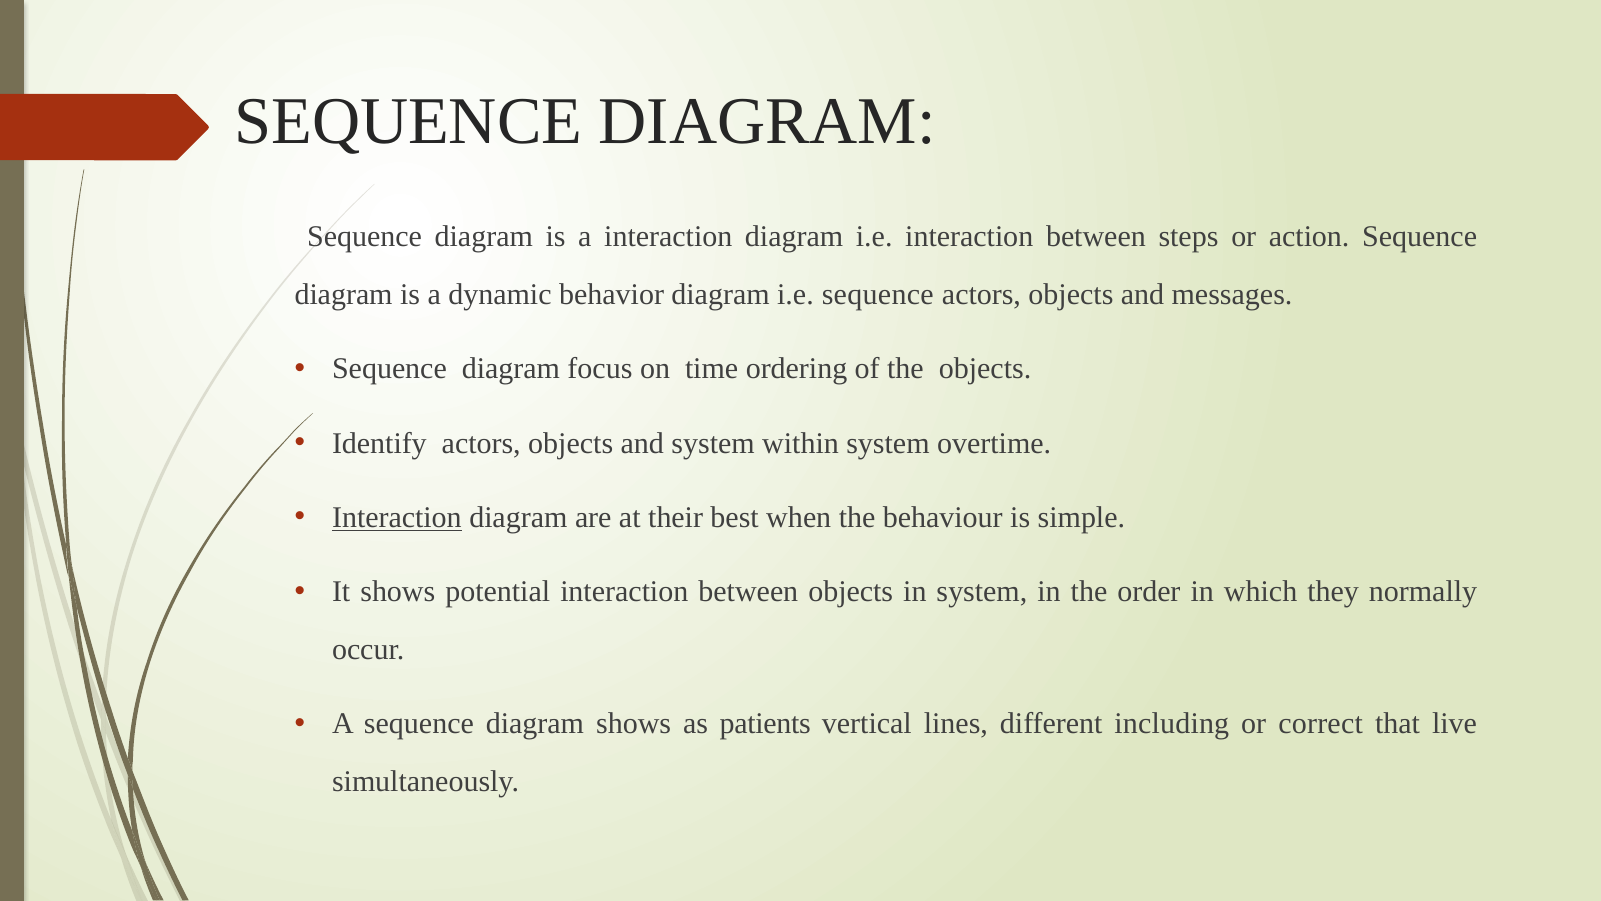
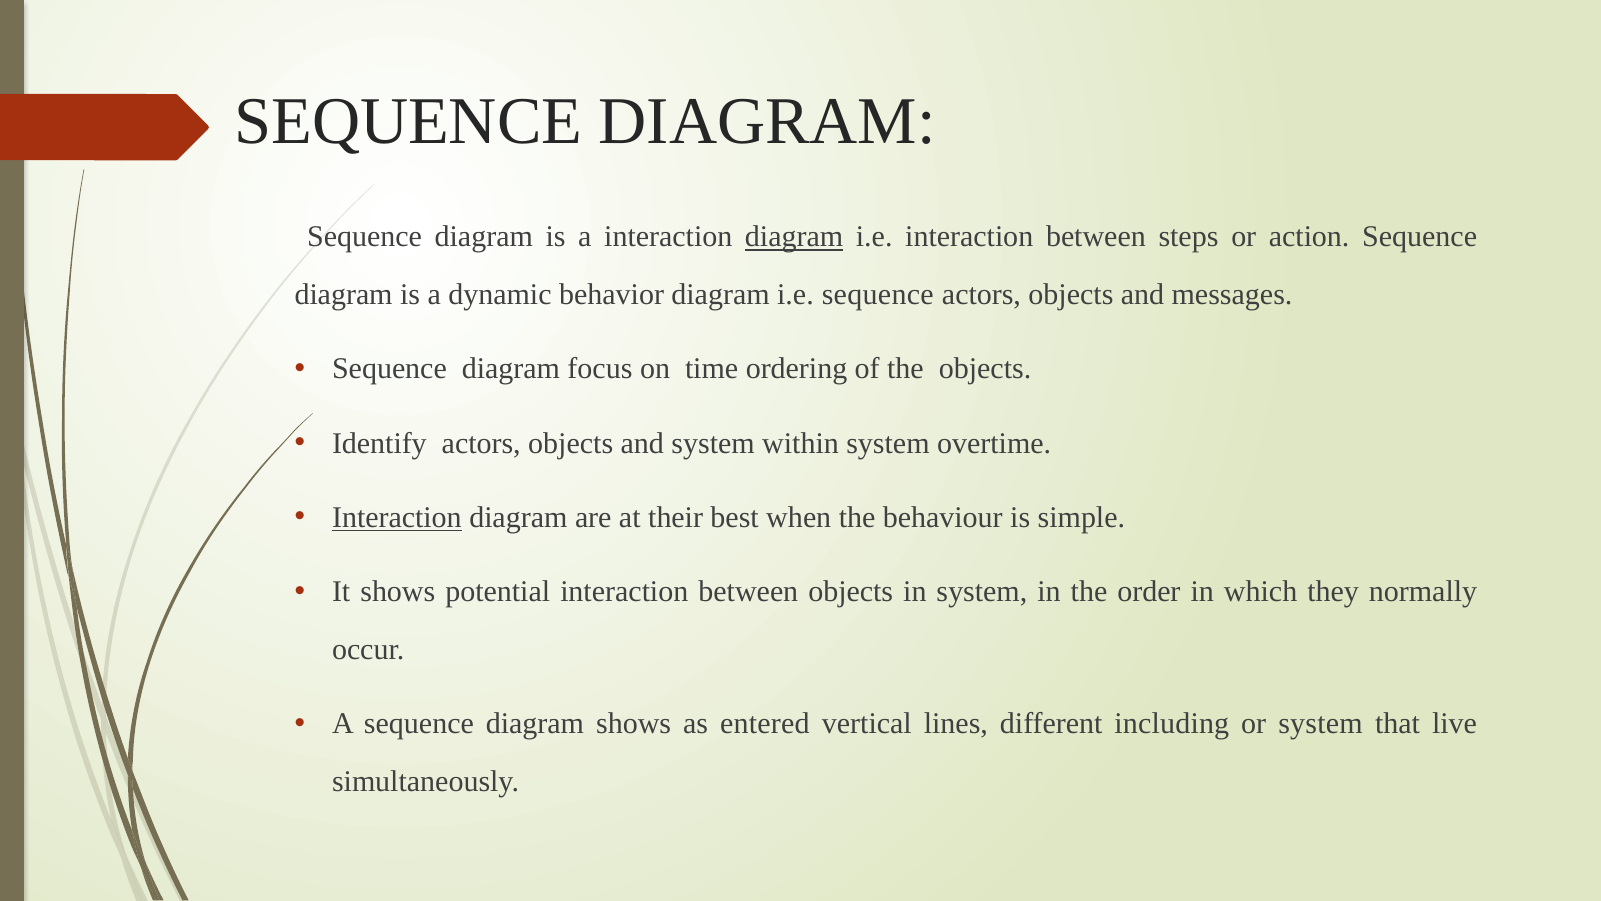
diagram at (794, 237) underline: none -> present
patients: patients -> entered
or correct: correct -> system
